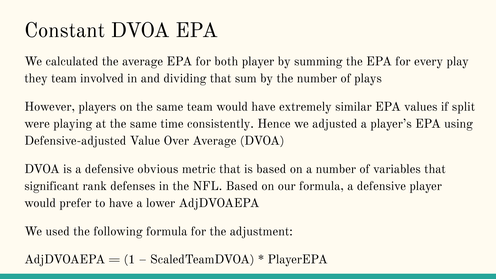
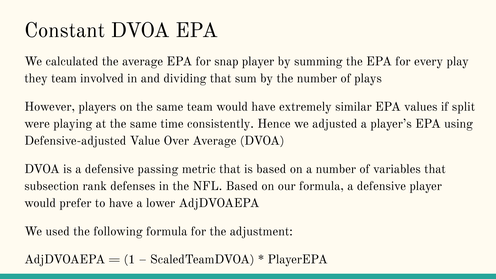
both: both -> snap
obvious: obvious -> passing
significant: significant -> subsection
